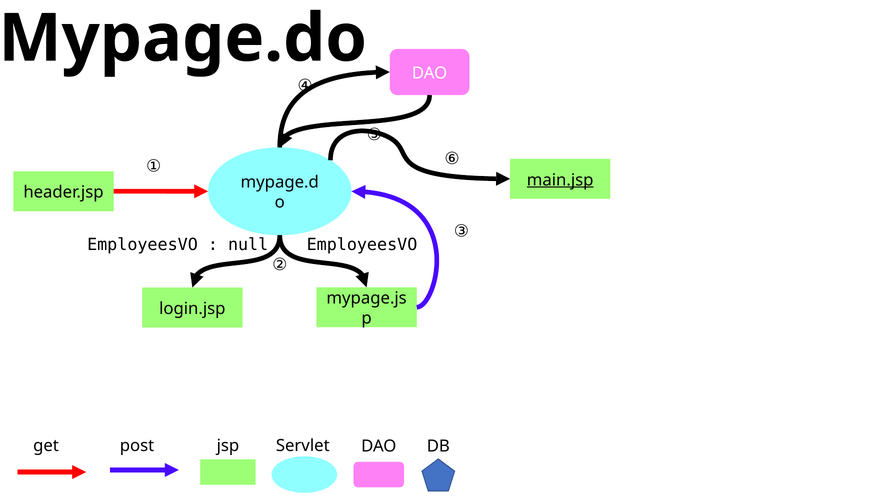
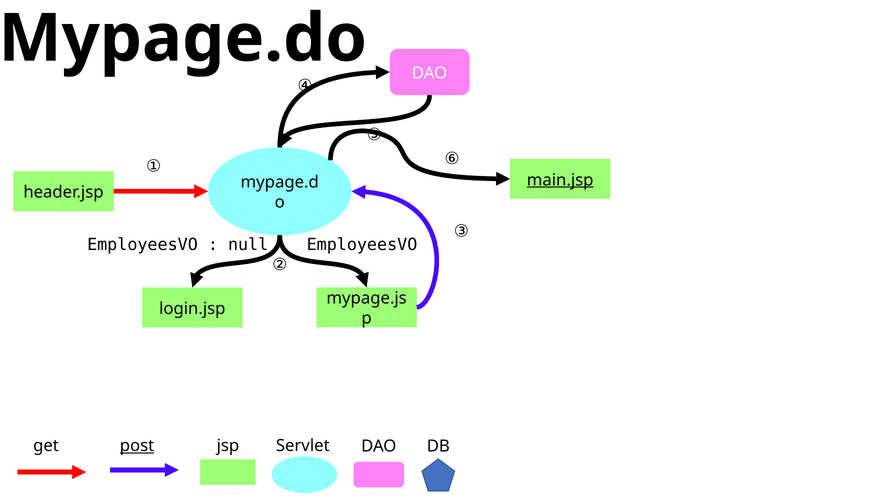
post underline: none -> present
